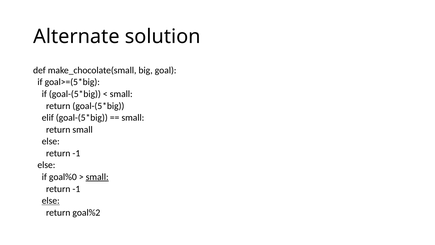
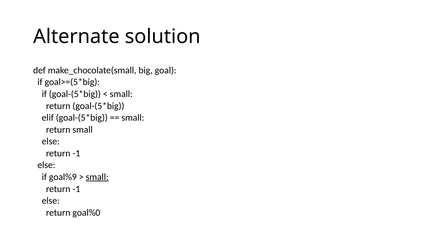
goal%0: goal%0 -> goal%9
else at (51, 200) underline: present -> none
goal%2: goal%2 -> goal%0
